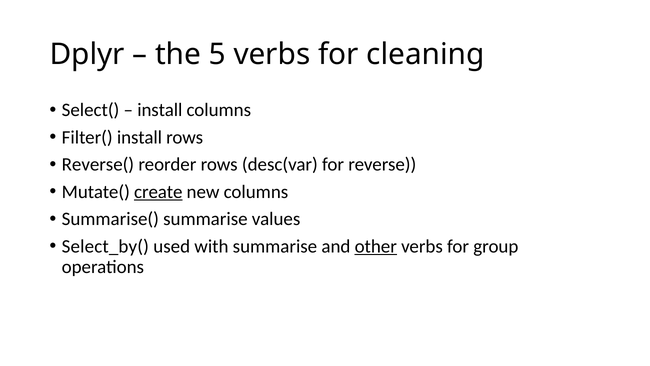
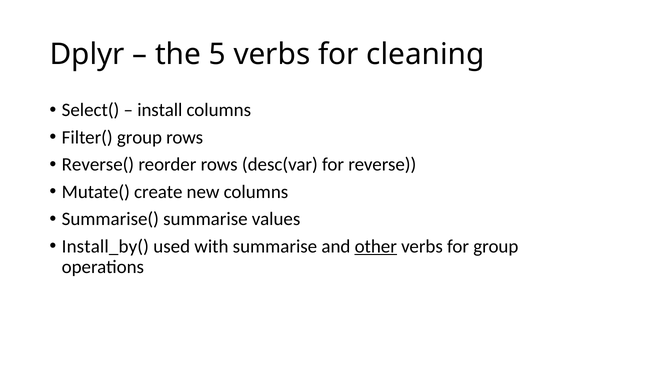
Filter( install: install -> group
create underline: present -> none
Select_by(: Select_by( -> Install_by(
